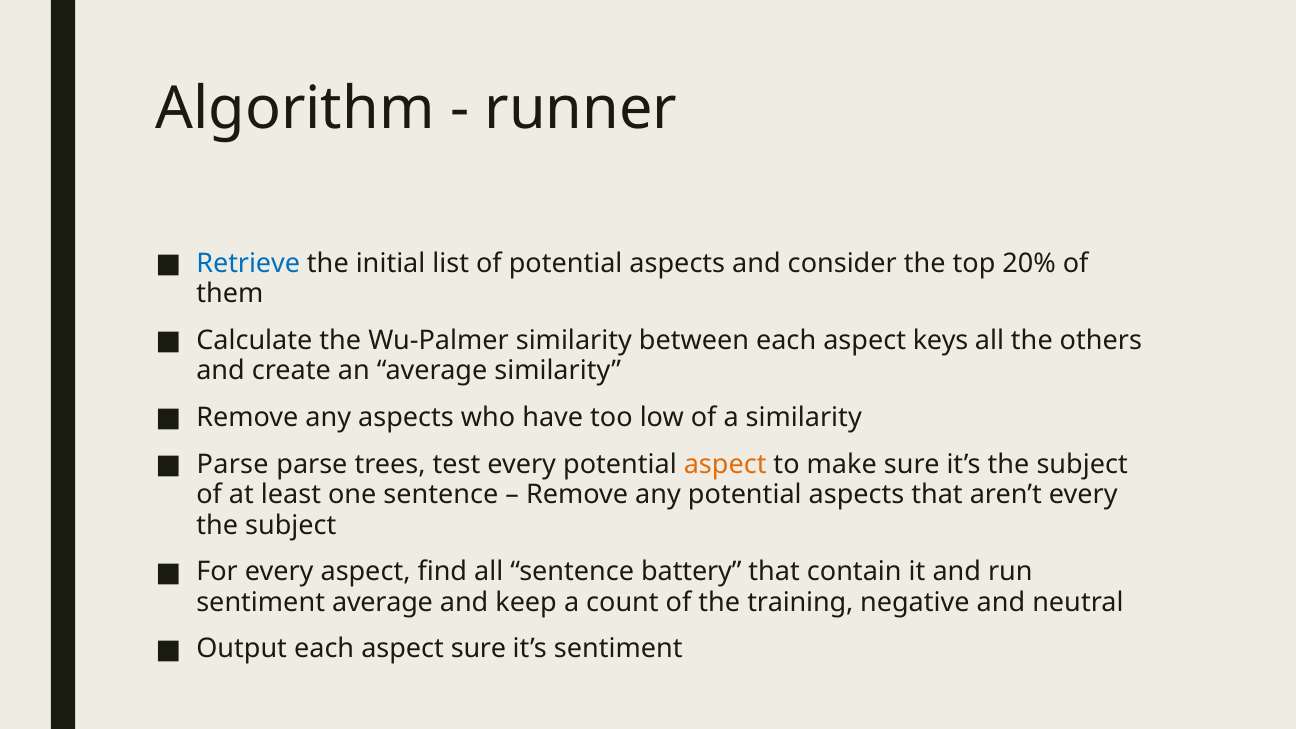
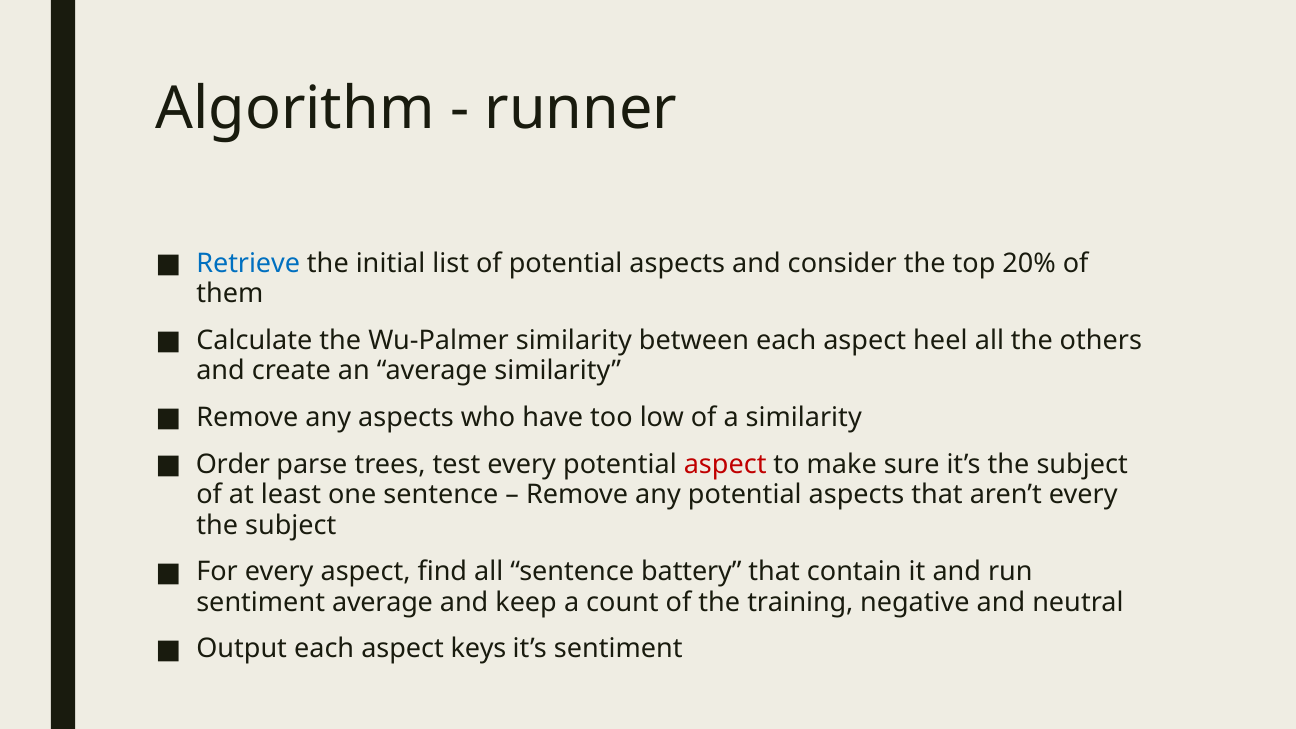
keys: keys -> heel
Parse at (233, 464): Parse -> Order
aspect at (725, 464) colour: orange -> red
aspect sure: sure -> keys
